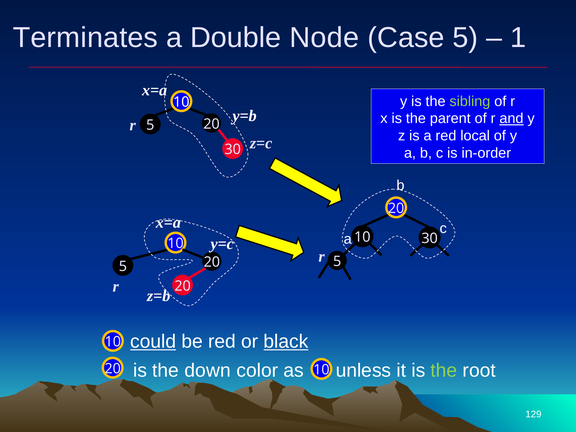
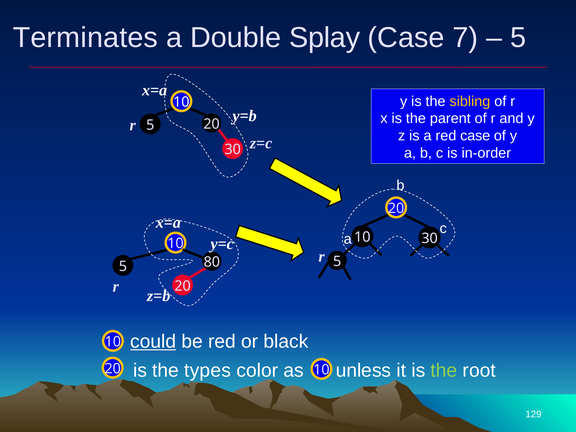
Node: Node -> Splay
Case 5: 5 -> 7
1 at (518, 38): 1 -> 5
sibling colour: light green -> yellow
and underline: present -> none
red local: local -> case
5 20: 20 -> 80
black underline: present -> none
down: down -> types
